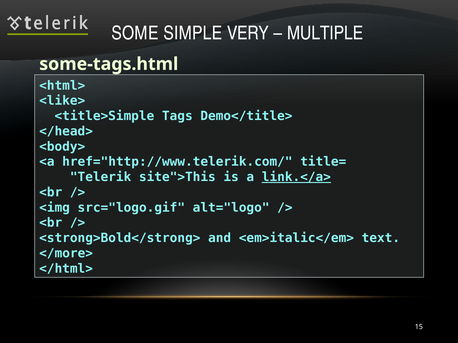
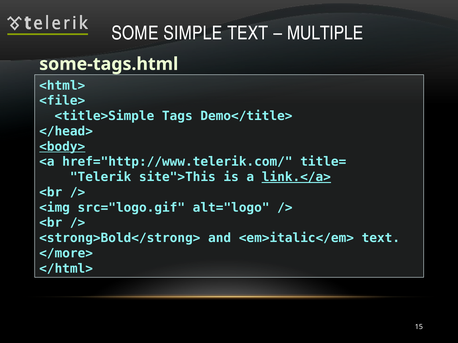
SIMPLE VERY: VERY -> TEXT
<like>: <like> -> <file>
<body> underline: none -> present
